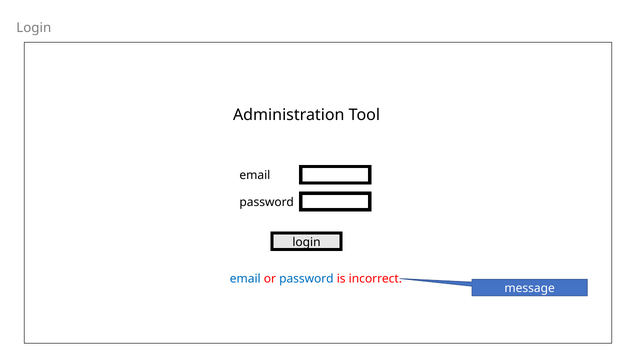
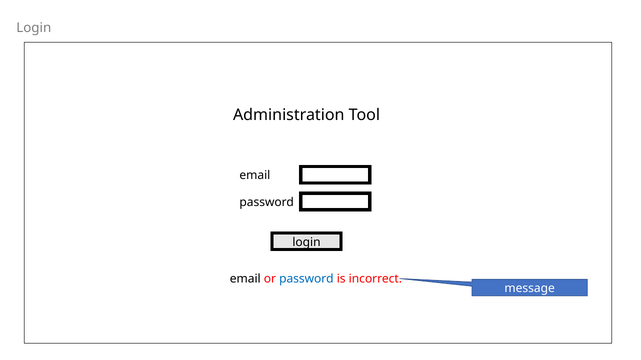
email at (245, 279) colour: blue -> black
